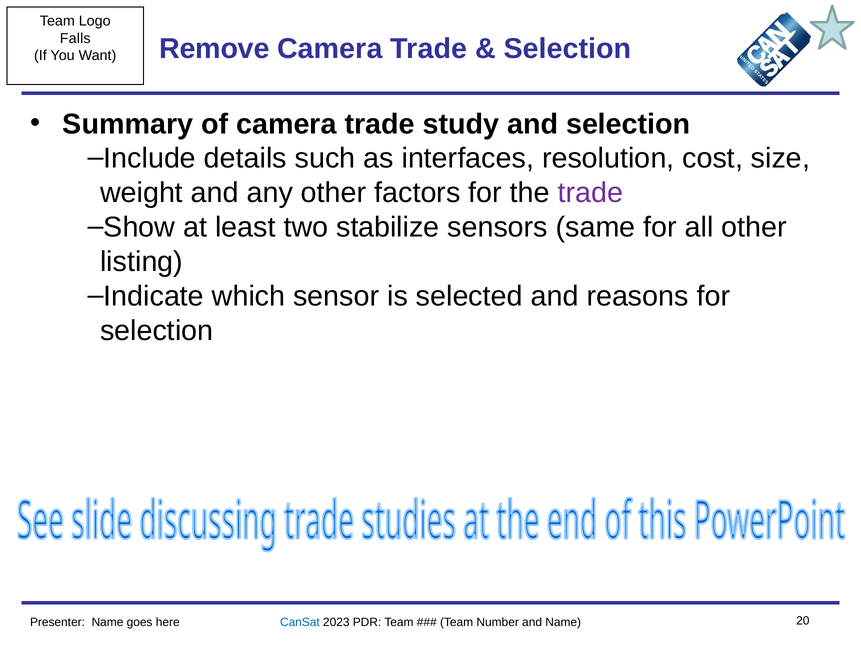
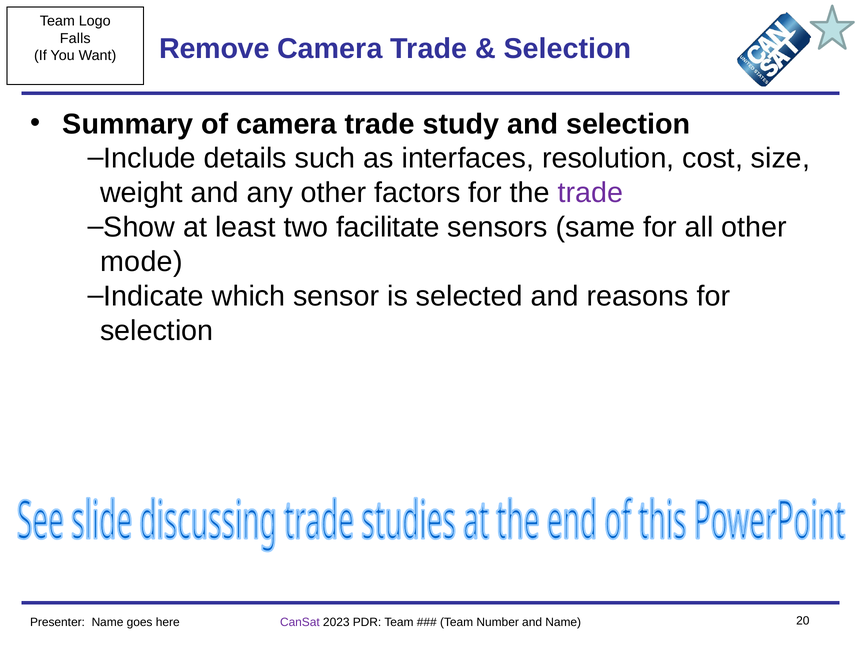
stabilize: stabilize -> facilitate
listing: listing -> mode
CanSat colour: blue -> purple
